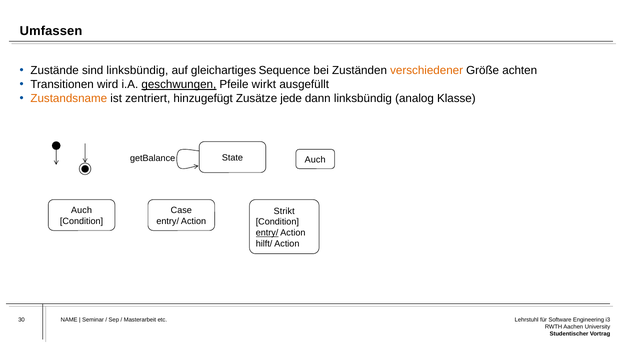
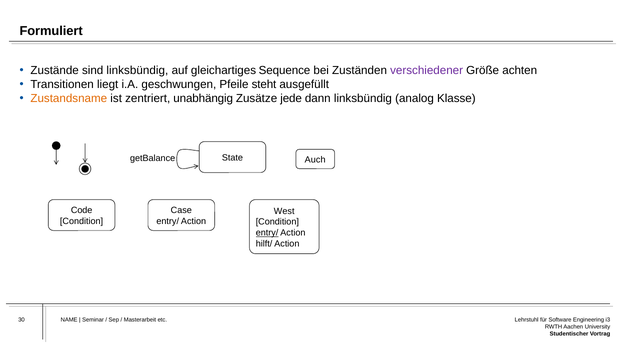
Umfassen: Umfassen -> Formuliert
verschiedener colour: orange -> purple
wird: wird -> liegt
geschwungen underline: present -> none
wirkt: wirkt -> steht
hinzugefügt: hinzugefügt -> unabhängig
Auch at (82, 210): Auch -> Code
Strikt: Strikt -> West
